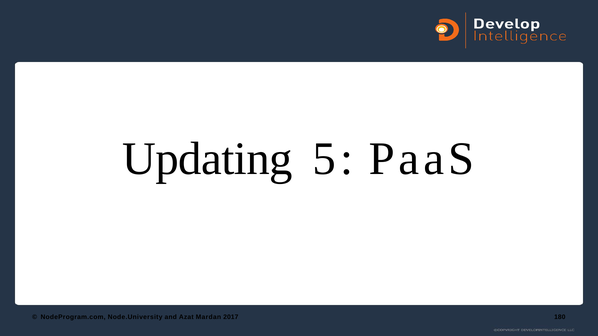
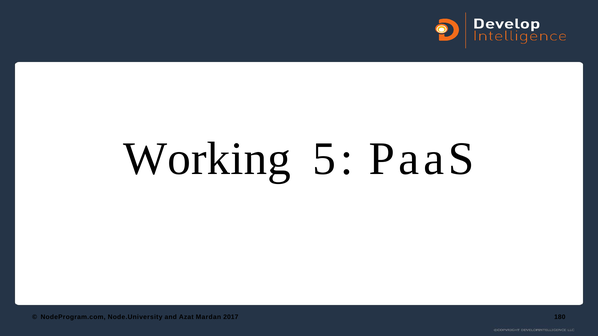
Updating: Updating -> Working
